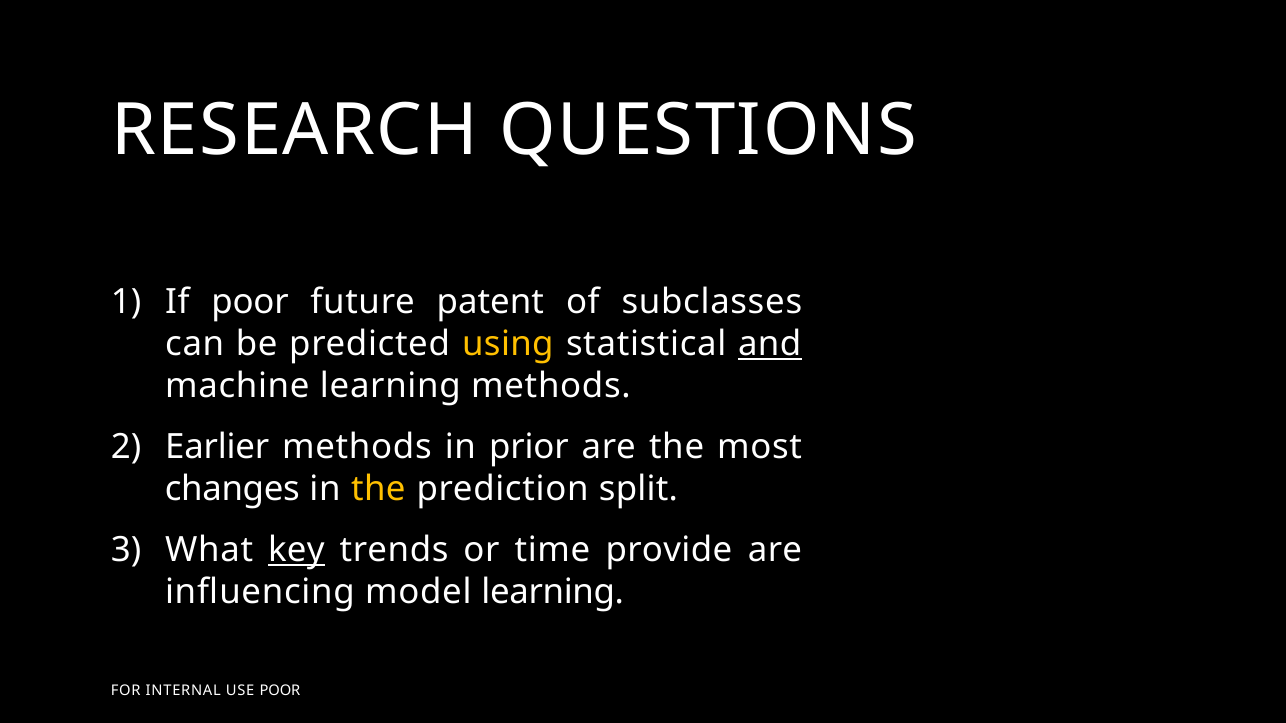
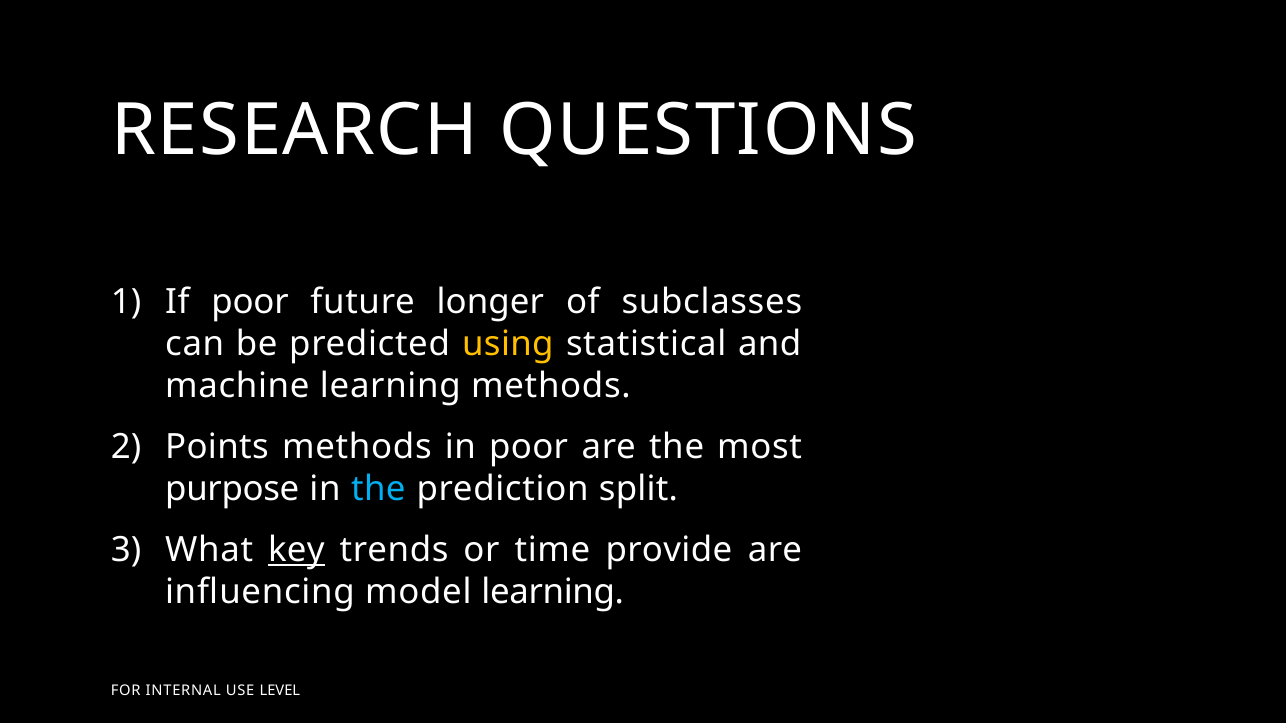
patent: patent -> longer
and underline: present -> none
Earlier: Earlier -> Points
in prior: prior -> poor
changes: changes -> purpose
the at (378, 490) colour: yellow -> light blue
USE POOR: POOR -> LEVEL
